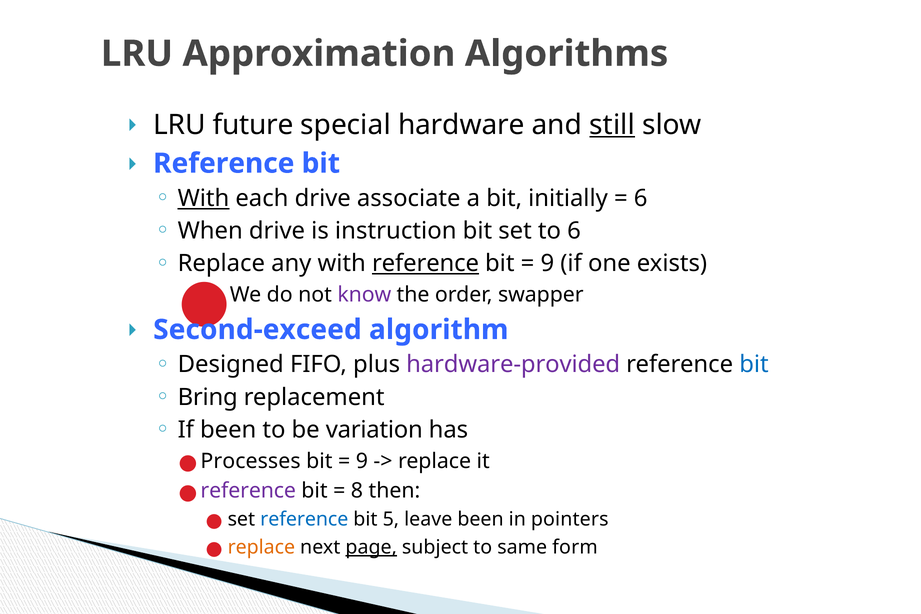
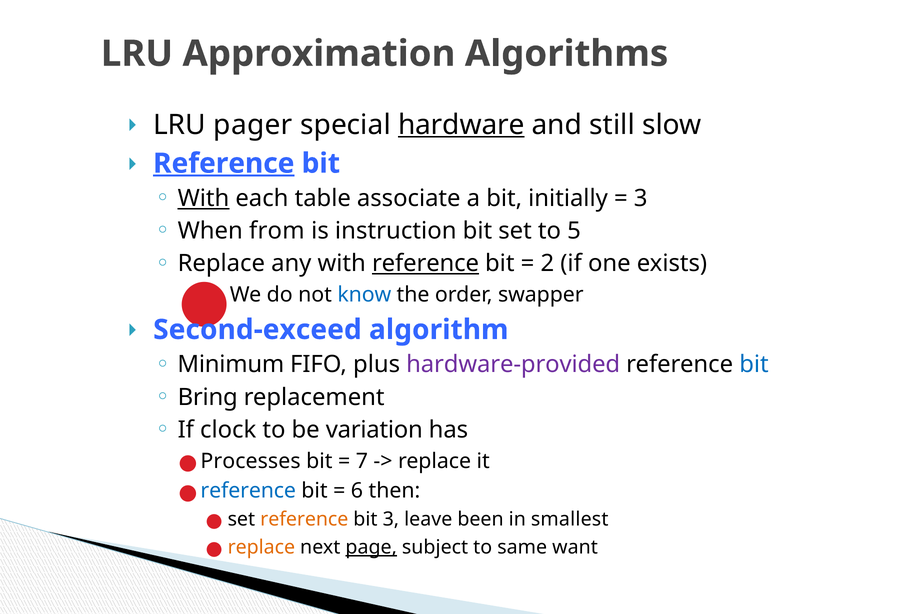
future: future -> pager
hardware underline: none -> present
still underline: present -> none
Reference at (224, 163) underline: none -> present
each drive: drive -> table
6 at (641, 198): 6 -> 3
When drive: drive -> from
to 6: 6 -> 5
9 at (547, 264): 9 -> 2
know colour: purple -> blue
Designed: Designed -> Minimum
If been: been -> clock
9 at (362, 461): 9 -> 7
reference at (248, 491) colour: purple -> blue
8: 8 -> 6
reference at (304, 520) colour: blue -> orange
bit 5: 5 -> 3
pointers: pointers -> smallest
form: form -> want
